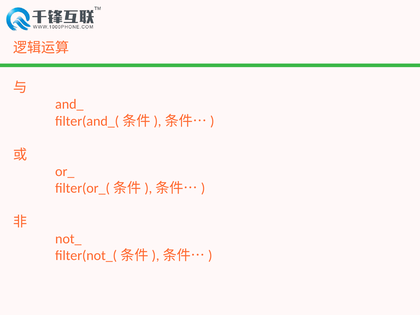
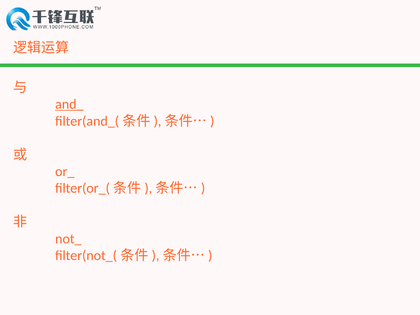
and_ underline: none -> present
